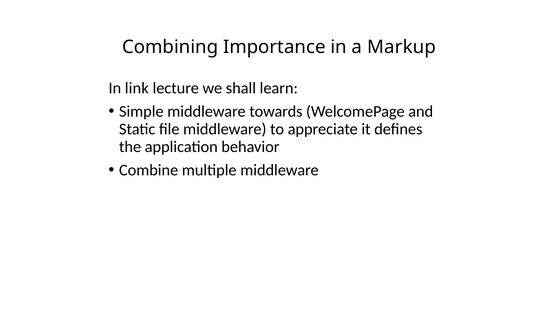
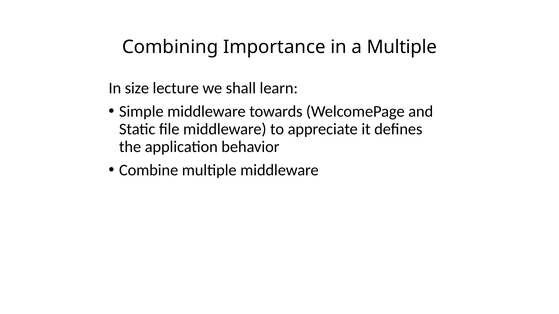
a Markup: Markup -> Multiple
link: link -> size
